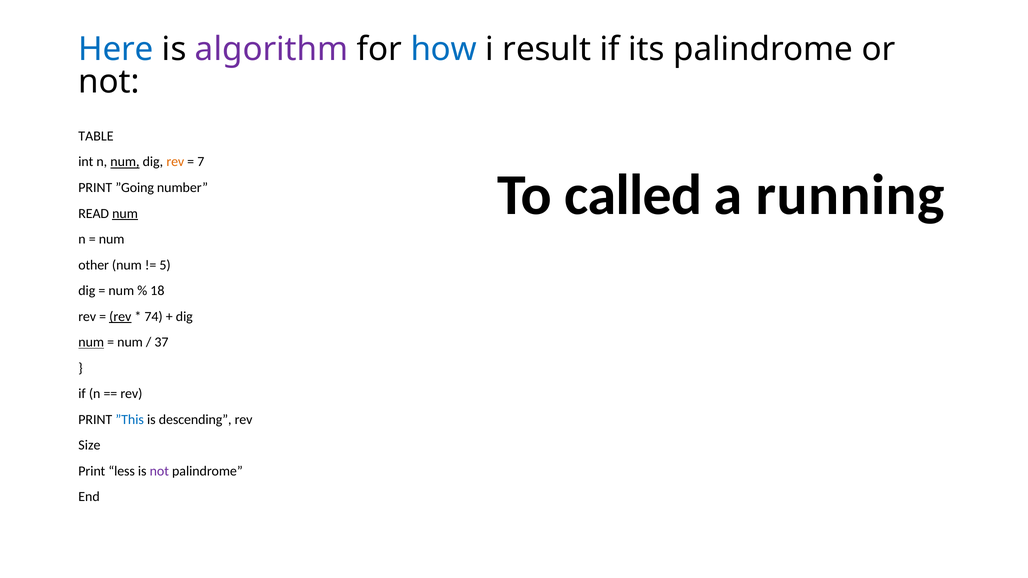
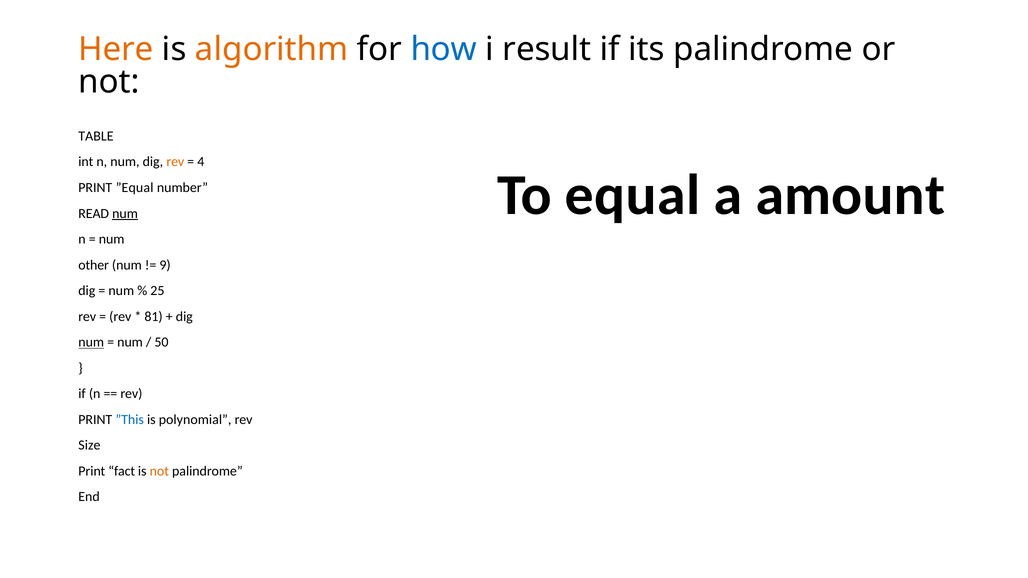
Here colour: blue -> orange
algorithm colour: purple -> orange
num at (125, 162) underline: present -> none
7: 7 -> 4
called: called -> equal
running: running -> amount
”Going: ”Going -> ”Equal
5: 5 -> 9
18: 18 -> 25
rev at (120, 317) underline: present -> none
74: 74 -> 81
37: 37 -> 50
descending: descending -> polynomial
less: less -> fact
not at (159, 471) colour: purple -> orange
